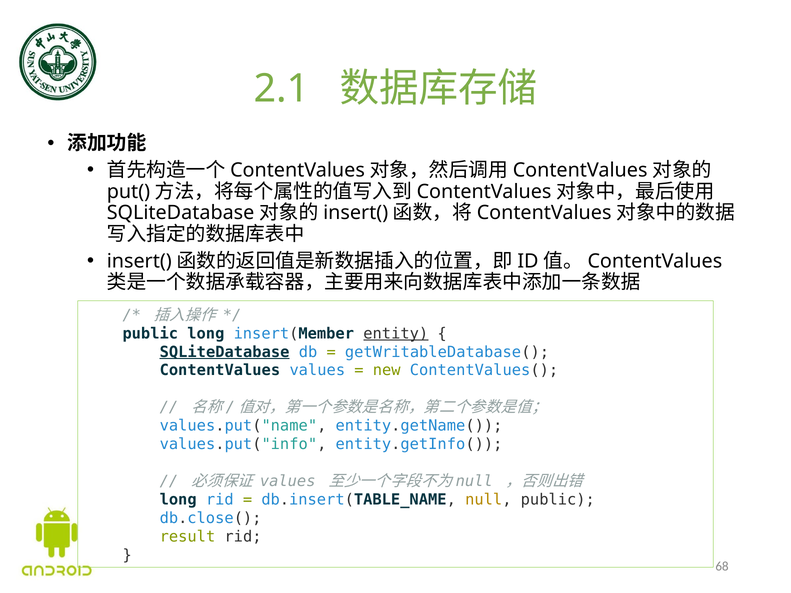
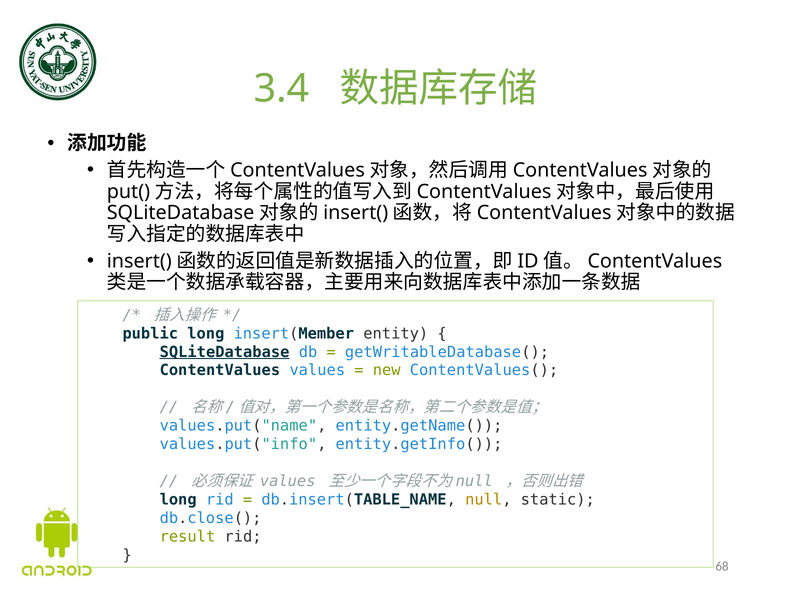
2.1: 2.1 -> 3.4
entity underline: present -> none
null public: public -> static
